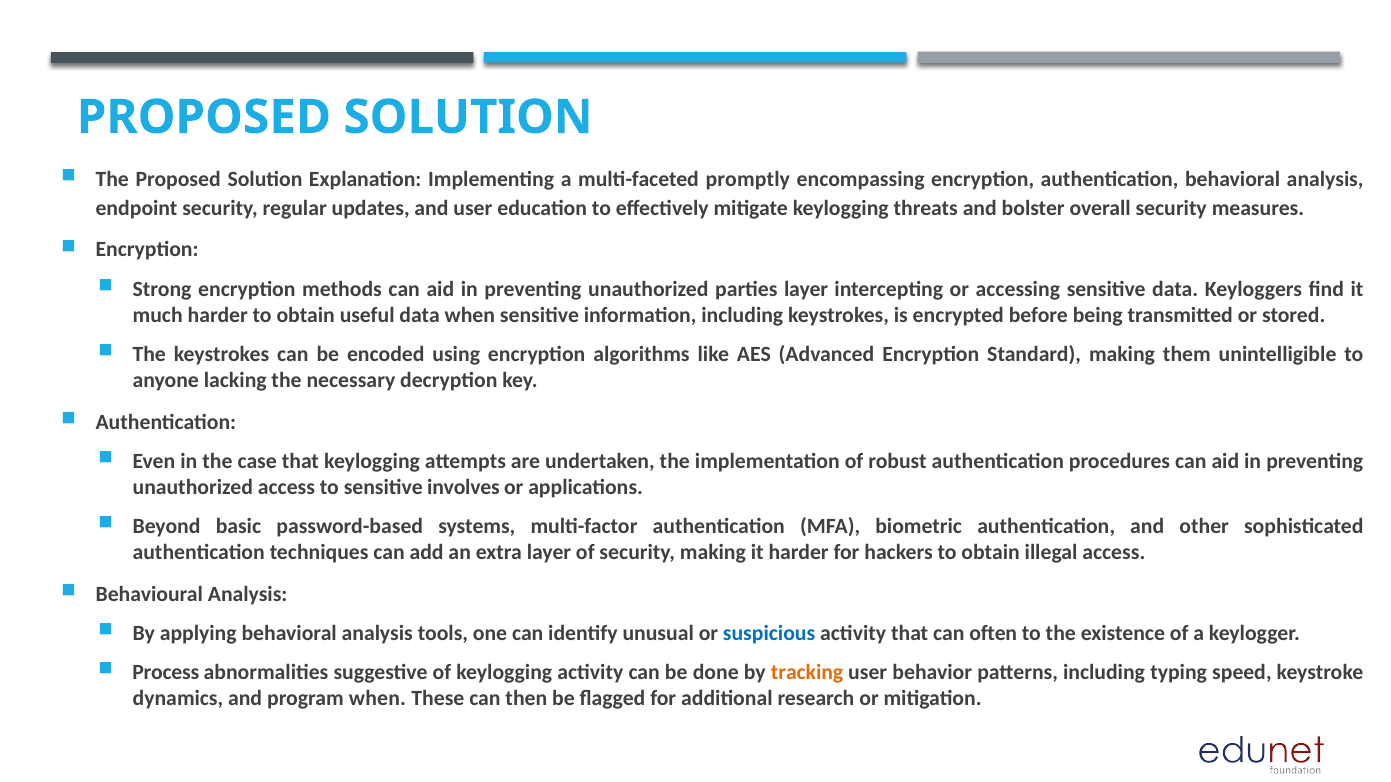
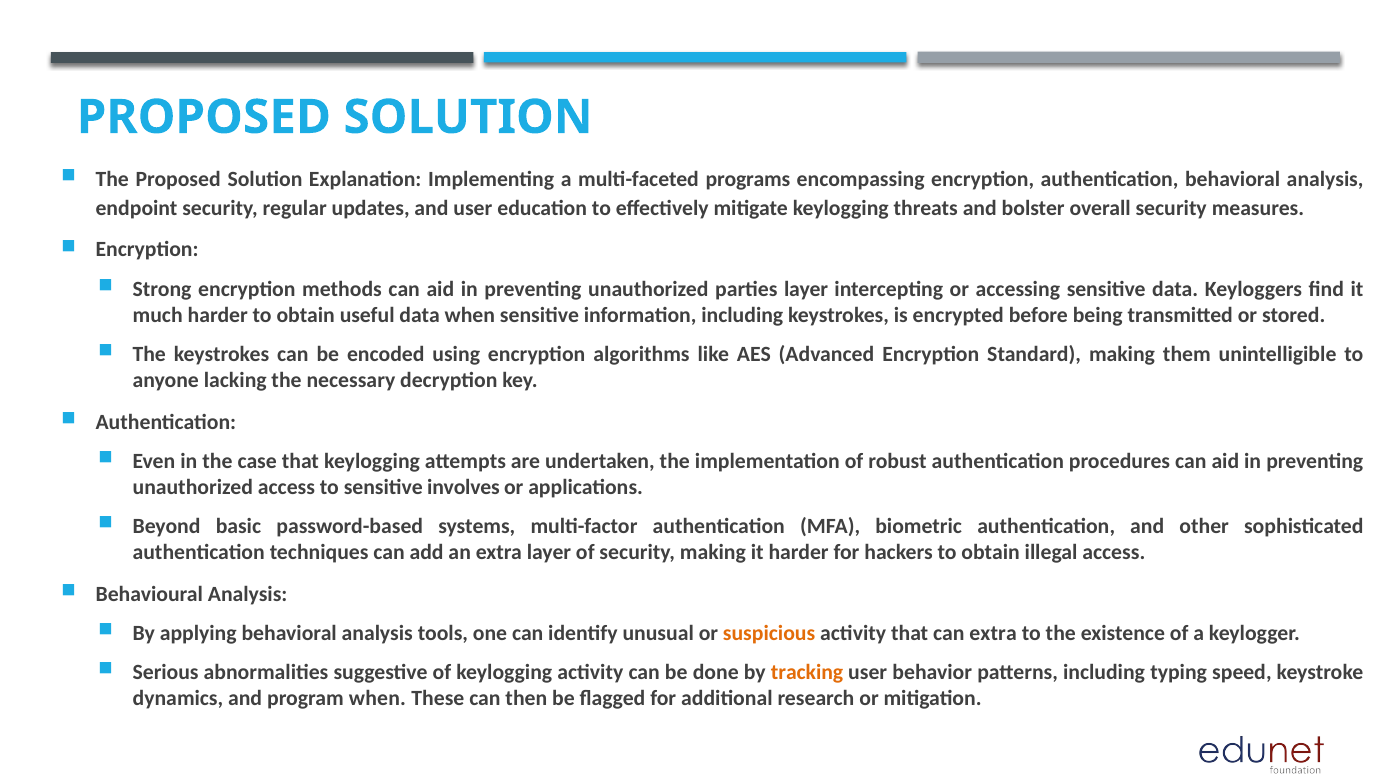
promptly: promptly -> programs
suspicious colour: blue -> orange
can often: often -> extra
Process: Process -> Serious
